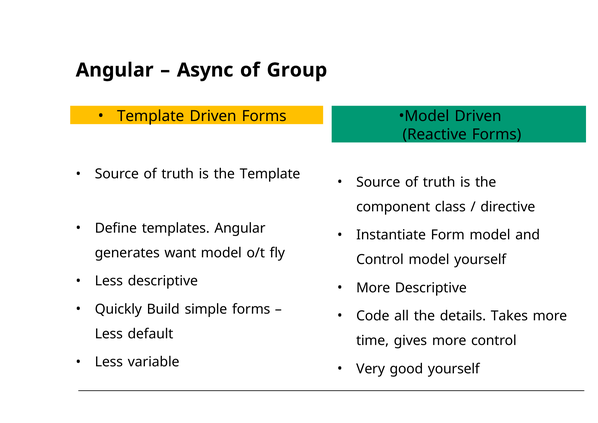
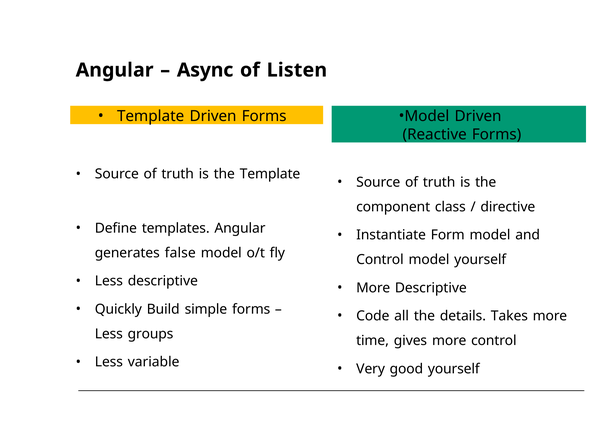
Group: Group -> Listen
want: want -> false
default: default -> groups
